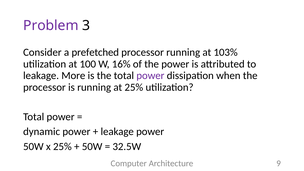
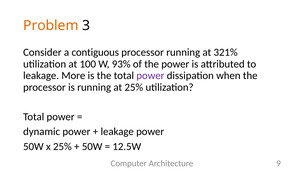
Problem colour: purple -> orange
prefetched: prefetched -> contiguous
103%: 103% -> 321%
16%: 16% -> 93%
32.5W: 32.5W -> 12.5W
